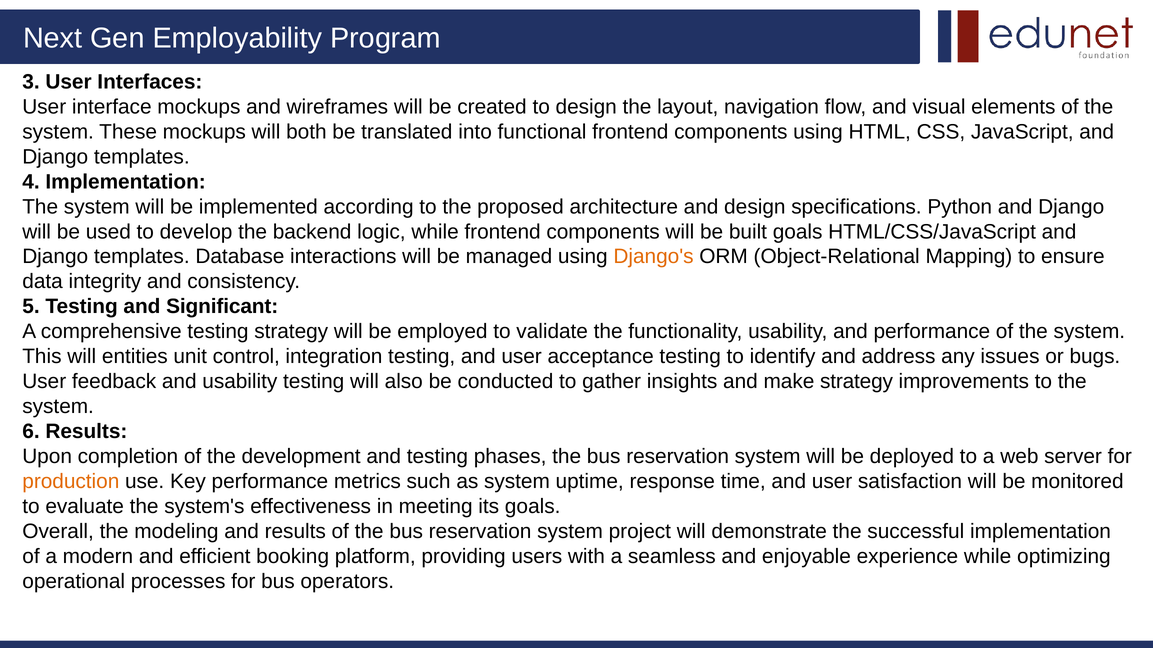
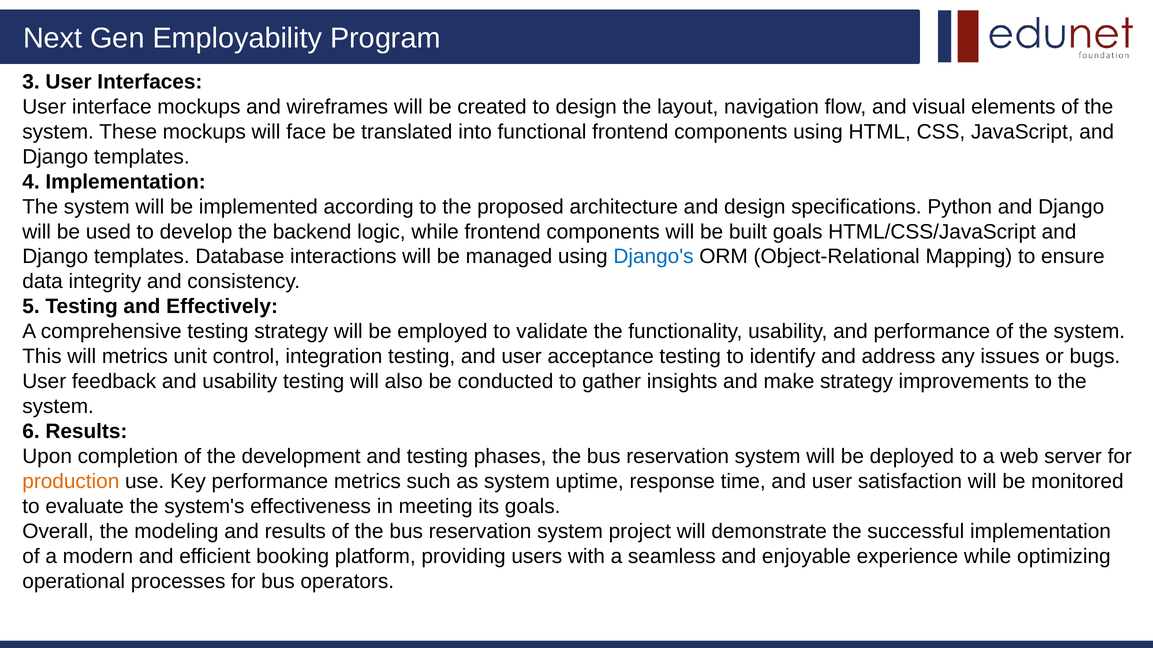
both: both -> face
Django's colour: orange -> blue
Significant: Significant -> Effectively
will entities: entities -> metrics
